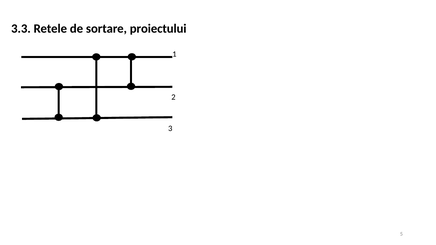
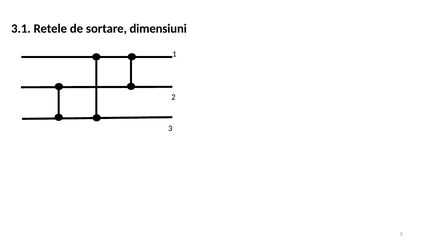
3.3: 3.3 -> 3.1
proiectului: proiectului -> dimensiuni
